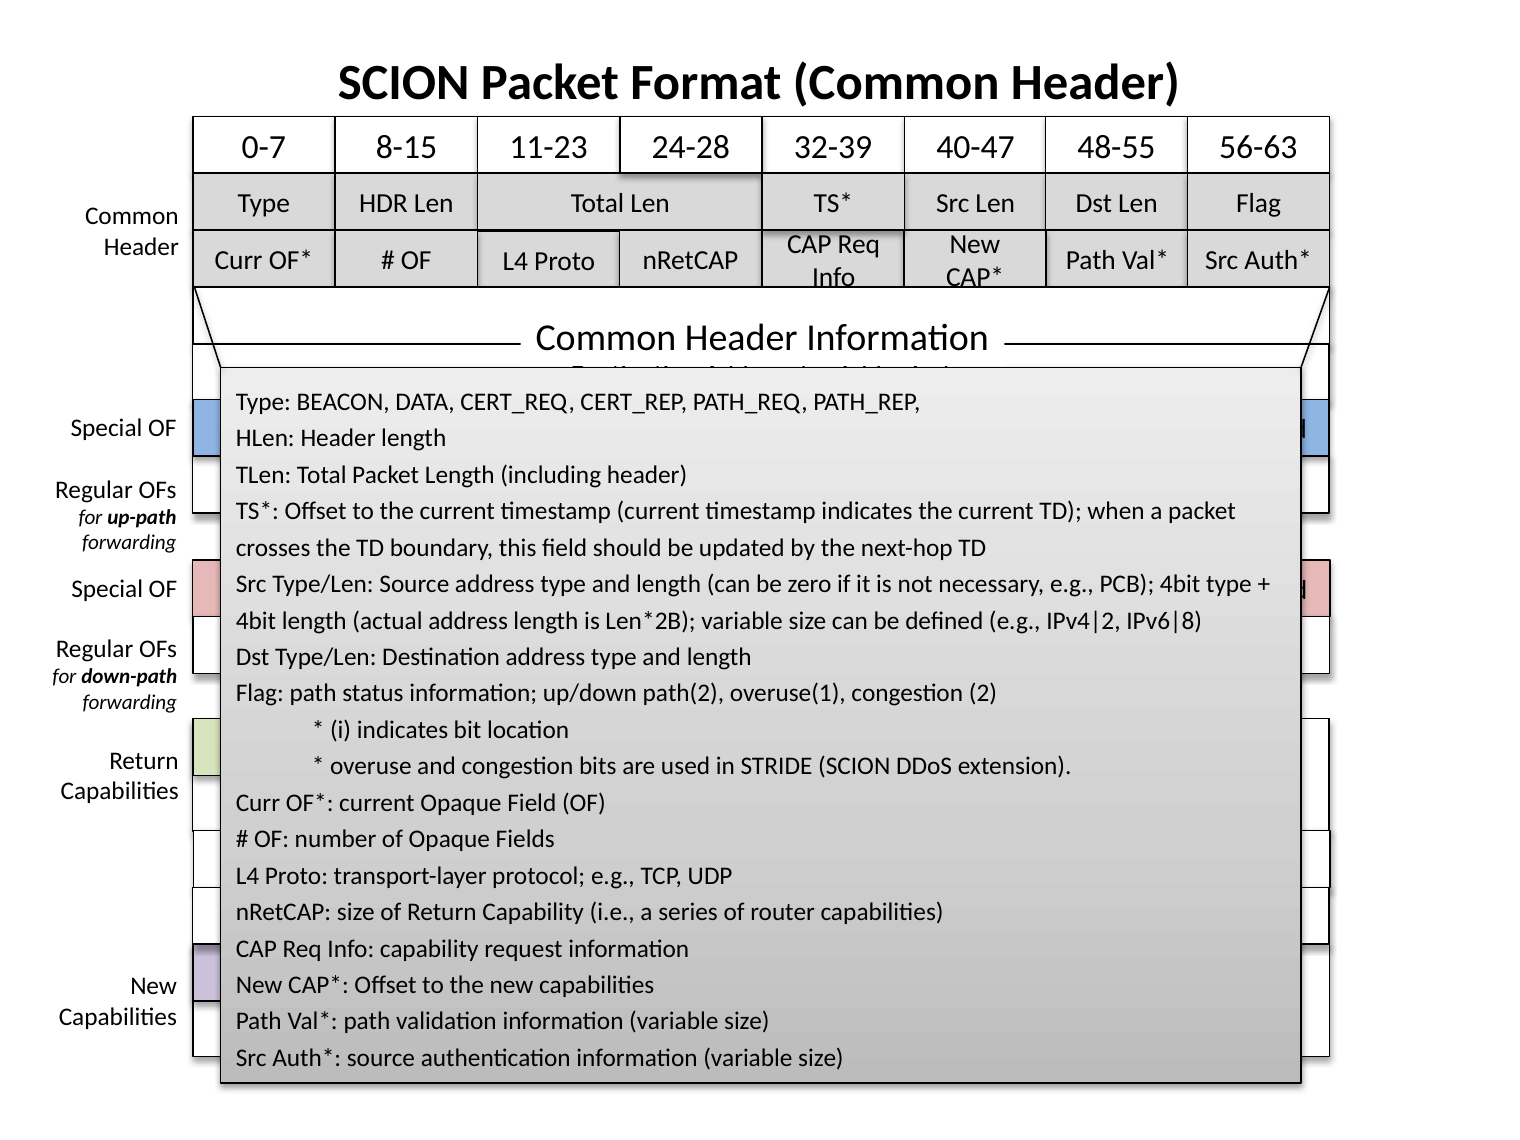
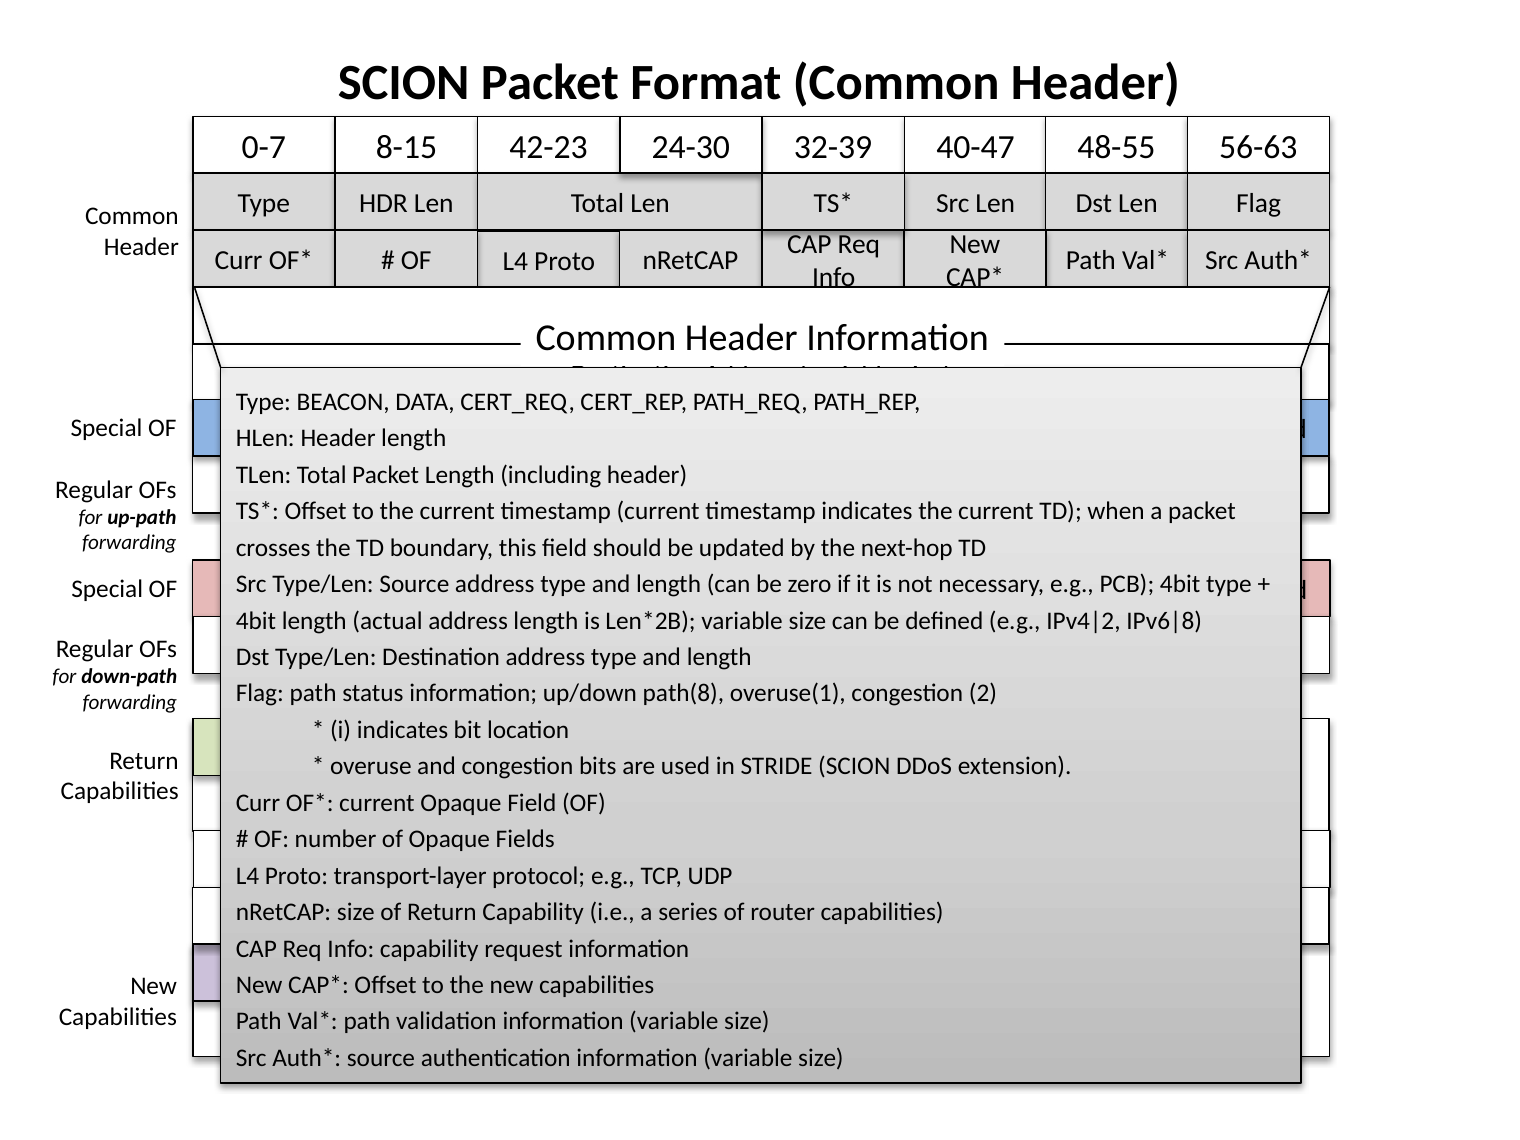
11-23: 11-23 -> 42-23
24-28: 24-28 -> 24-30
path(2: path(2 -> path(8
